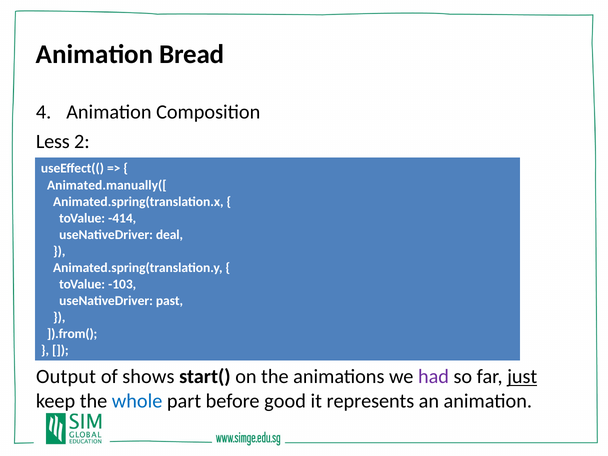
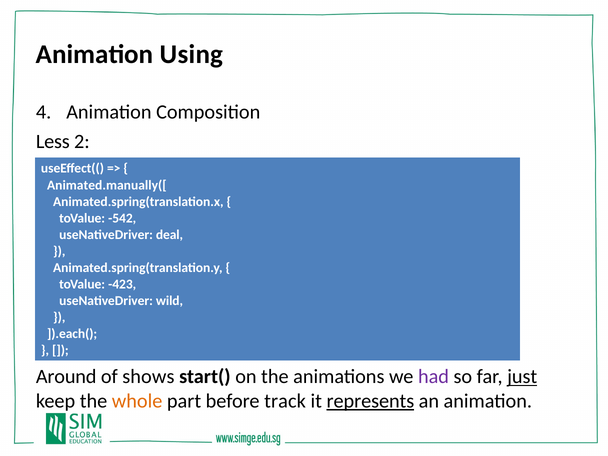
Bread: Bread -> Using
-414: -414 -> -542
-103: -103 -> -423
past: past -> wild
]).from(: ]).from( -> ]).each(
Output: Output -> Around
whole colour: blue -> orange
good: good -> track
represents underline: none -> present
